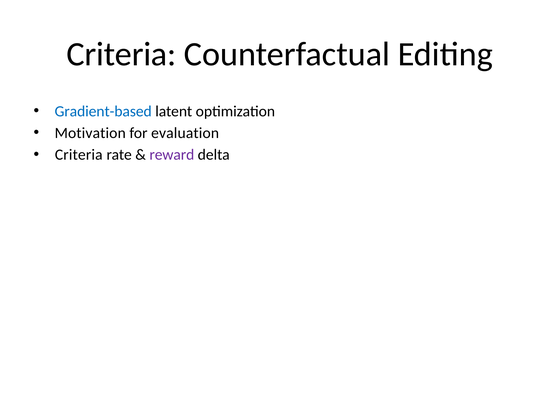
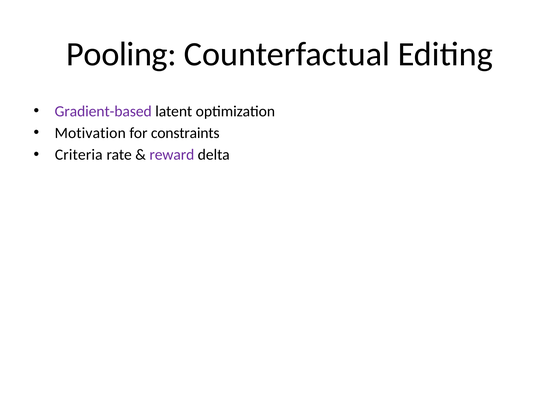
Criteria at (121, 54): Criteria -> Pooling
Gradient-based colour: blue -> purple
evaluation: evaluation -> constraints
